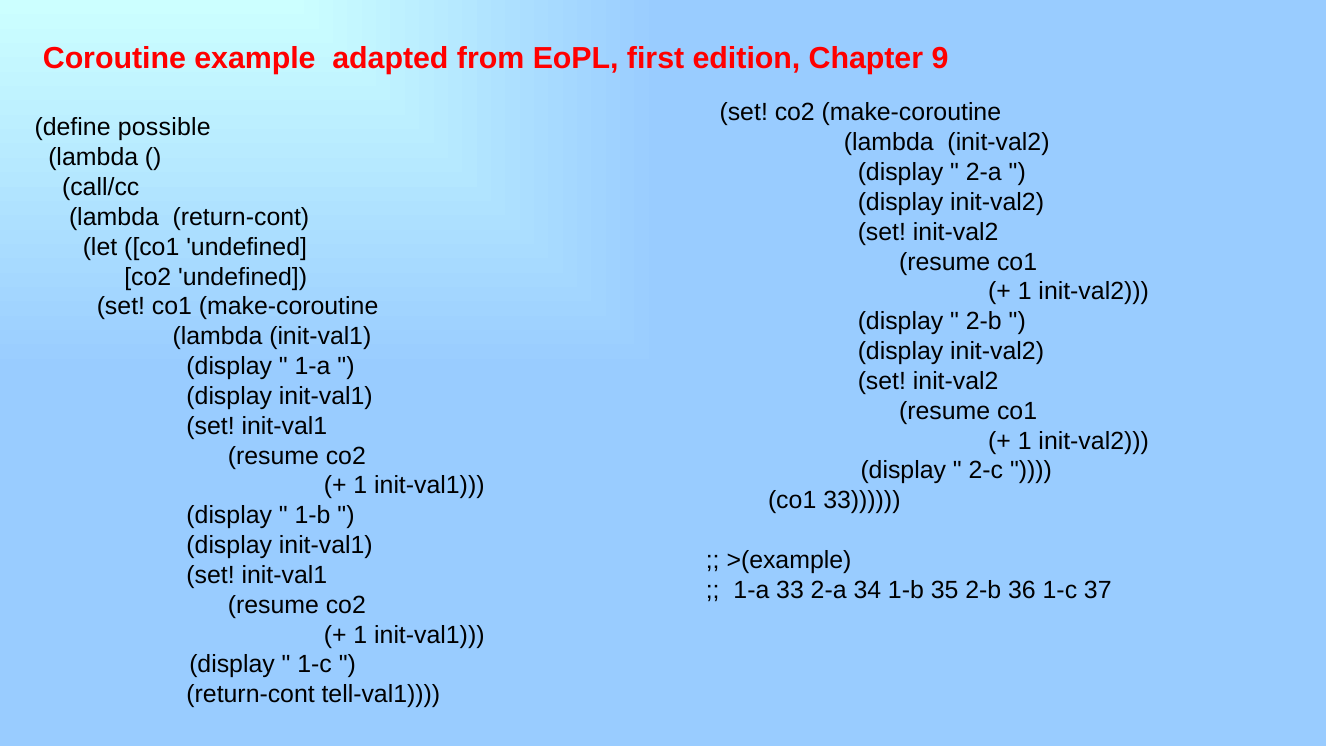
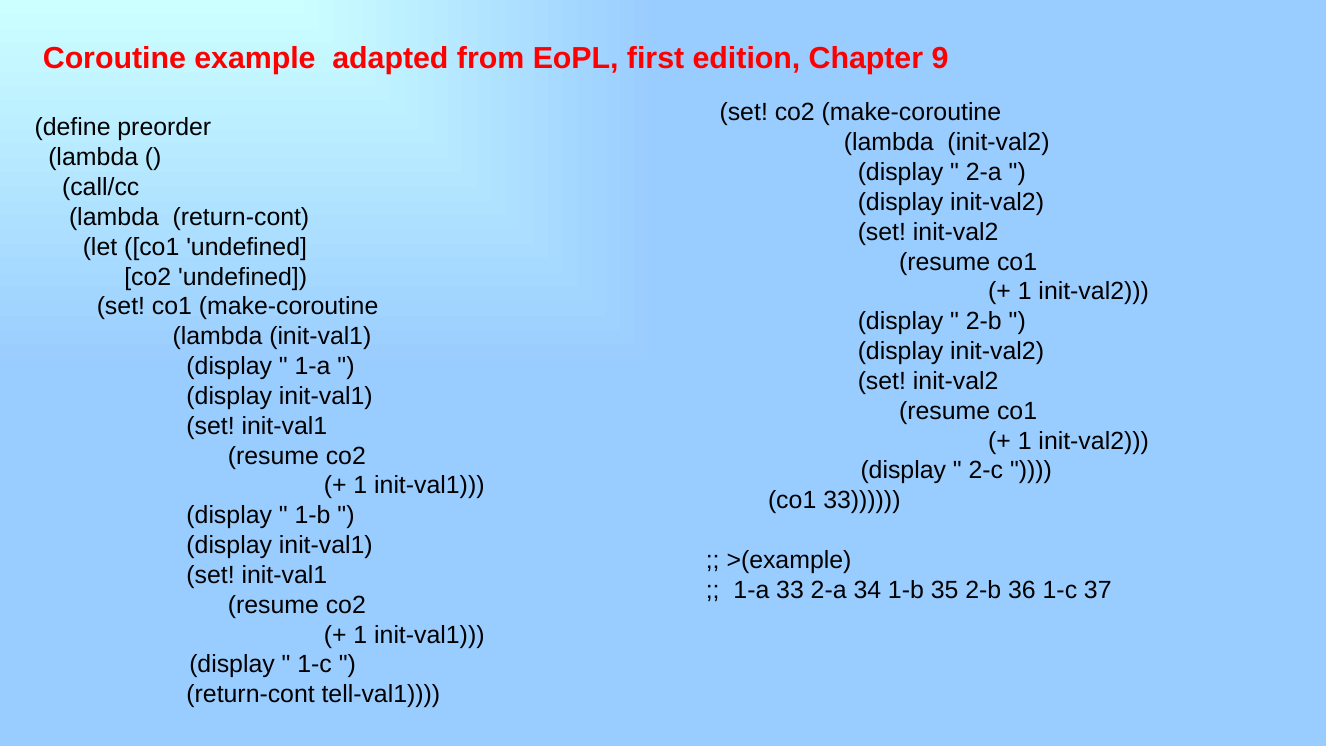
possible: possible -> preorder
